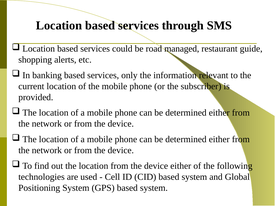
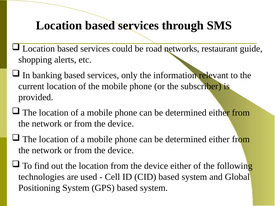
managed: managed -> networks
